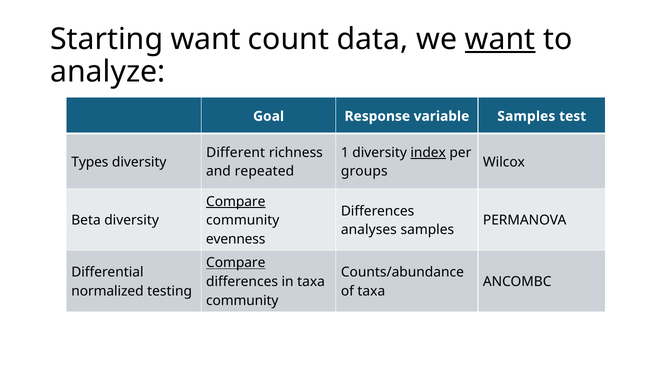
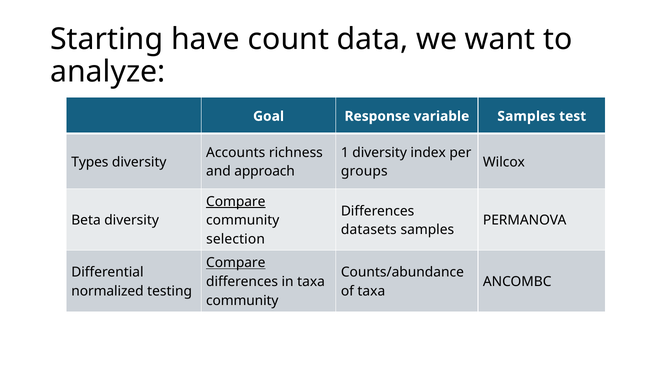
Starting want: want -> have
want at (500, 39) underline: present -> none
Different: Different -> Accounts
index underline: present -> none
repeated: repeated -> approach
analyses: analyses -> datasets
evenness: evenness -> selection
